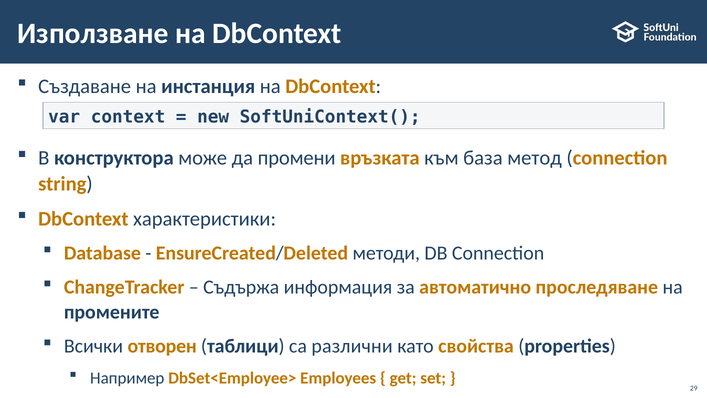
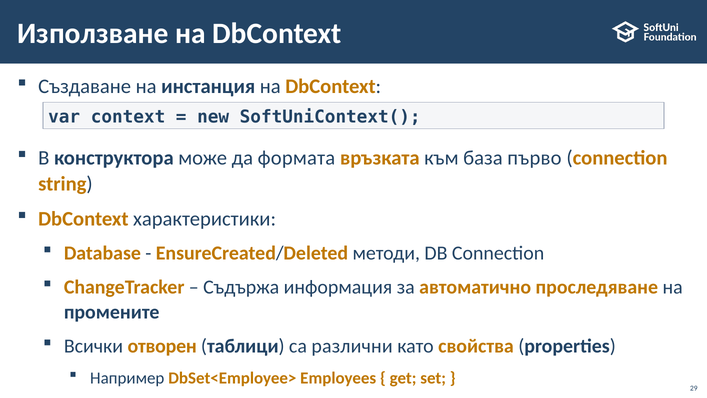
промени: промени -> формата
метод: метод -> първо
